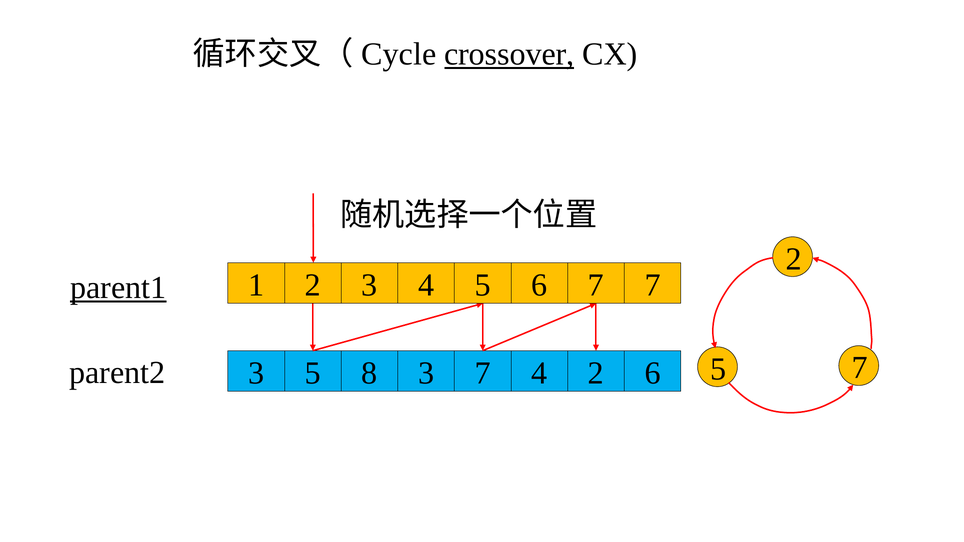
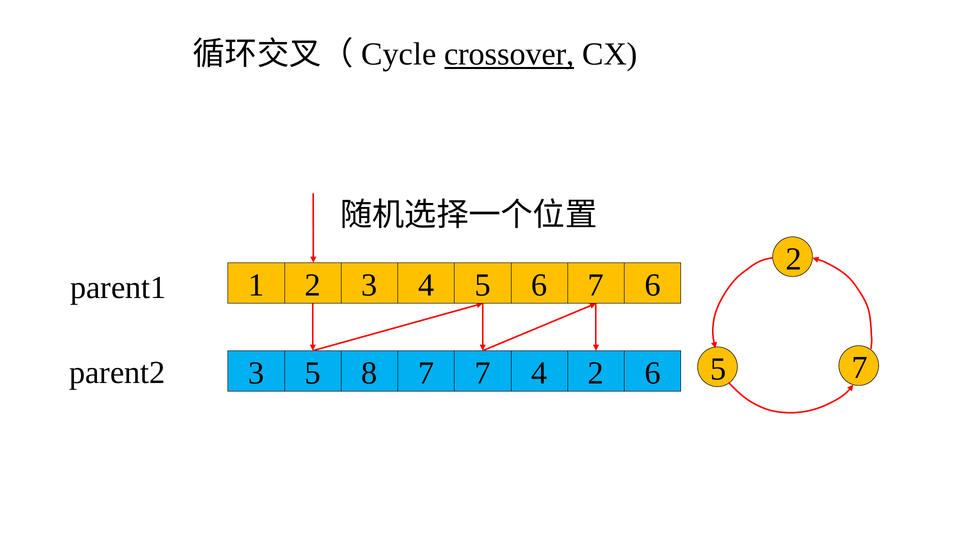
7 at (653, 285): 7 -> 6
parent1 underline: present -> none
8 3: 3 -> 7
